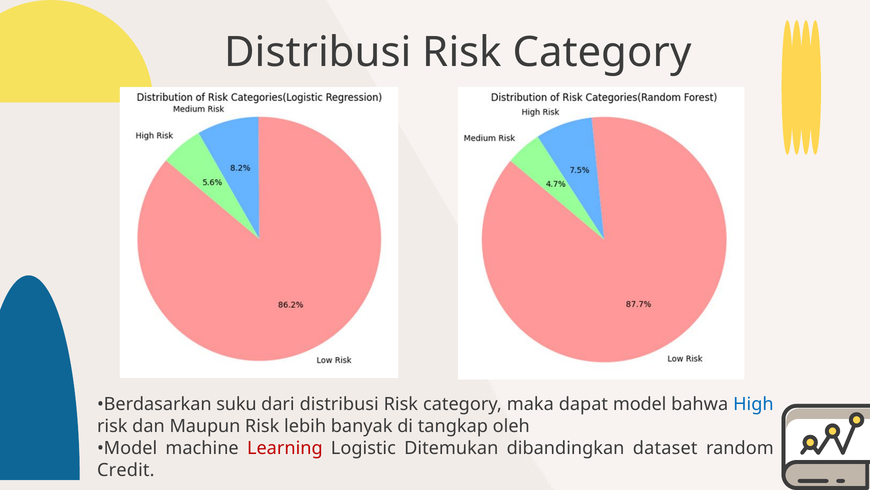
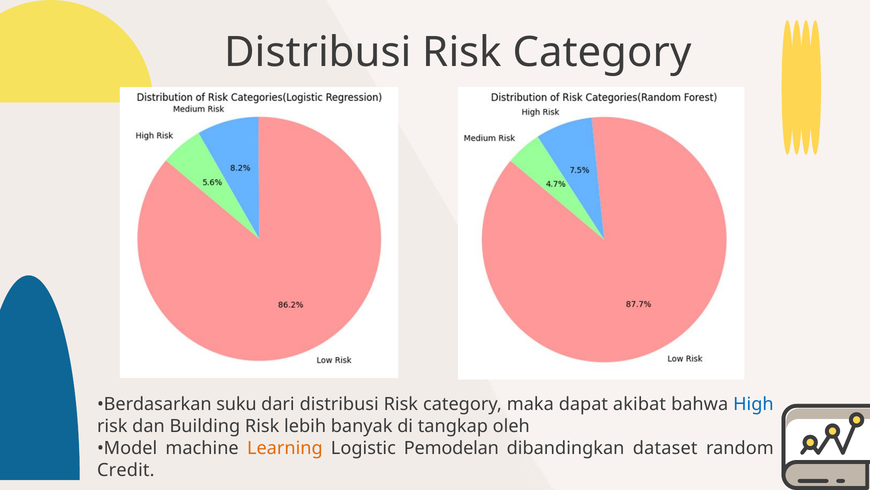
dapat model: model -> akibat
Maupun: Maupun -> Building
Learning colour: red -> orange
Ditemukan: Ditemukan -> Pemodelan
